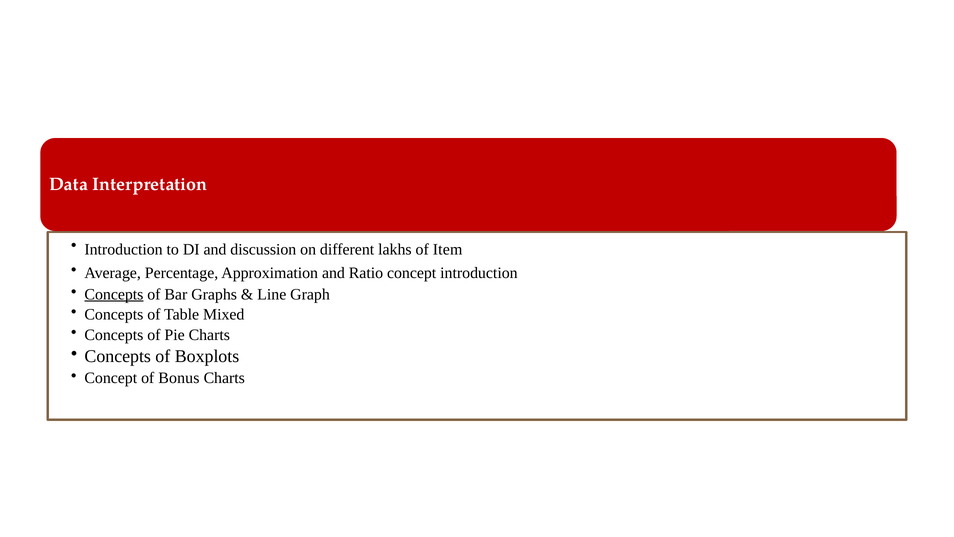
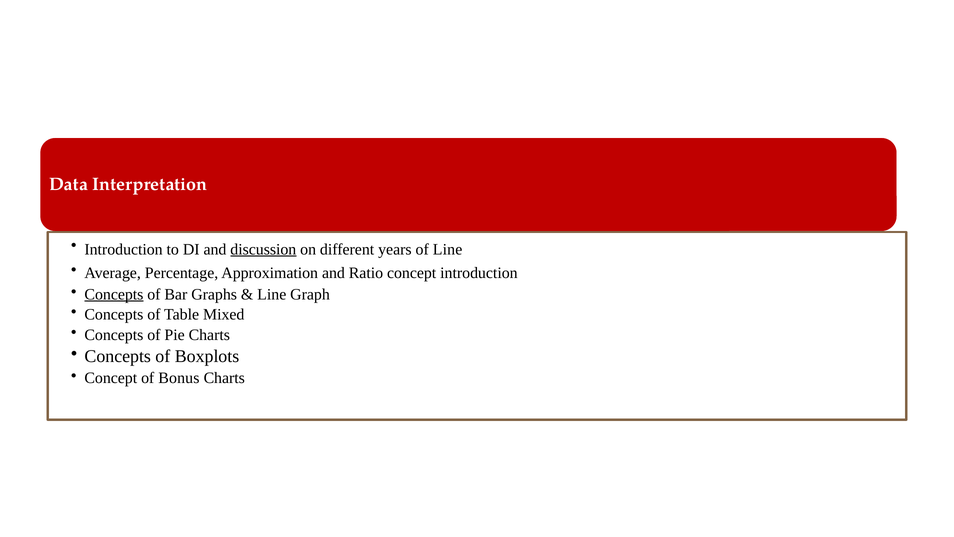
discussion underline: none -> present
lakhs: lakhs -> years
of Item: Item -> Line
